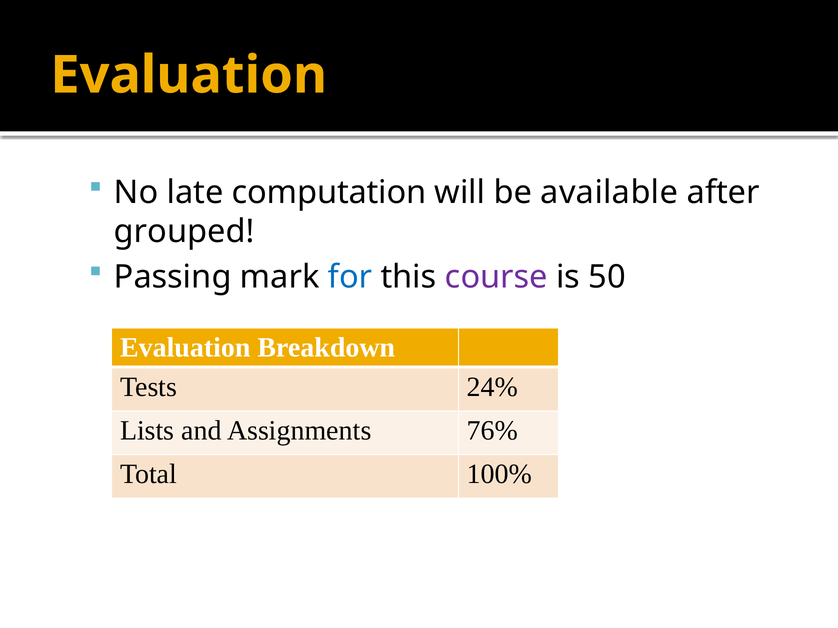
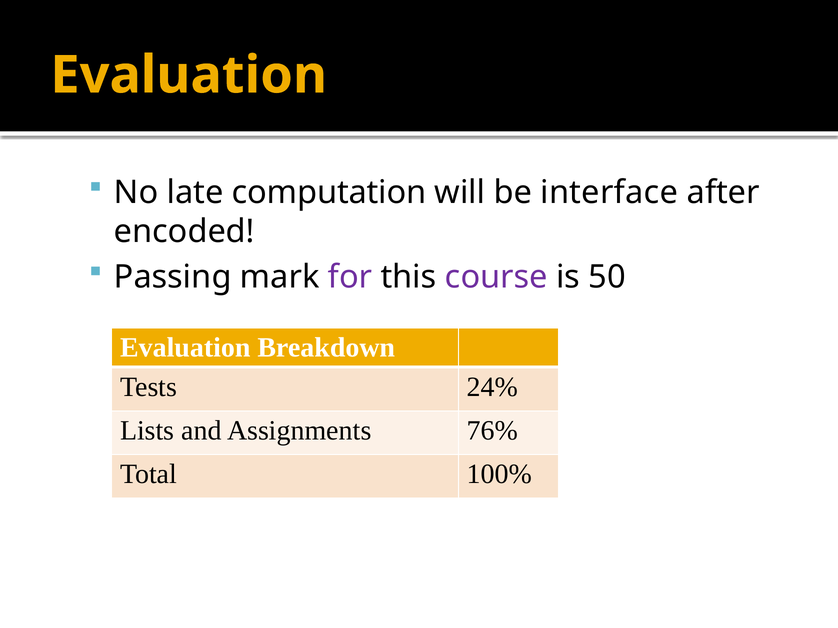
available: available -> interface
grouped: grouped -> encoded
for colour: blue -> purple
